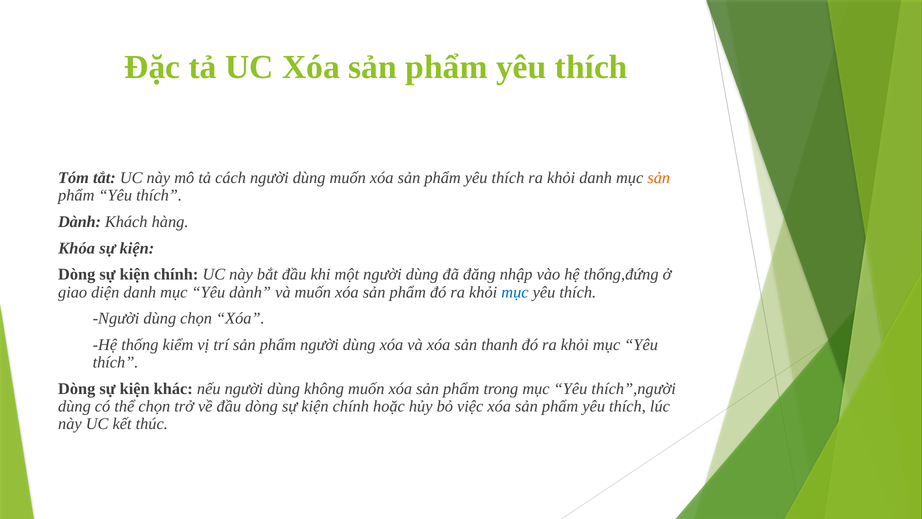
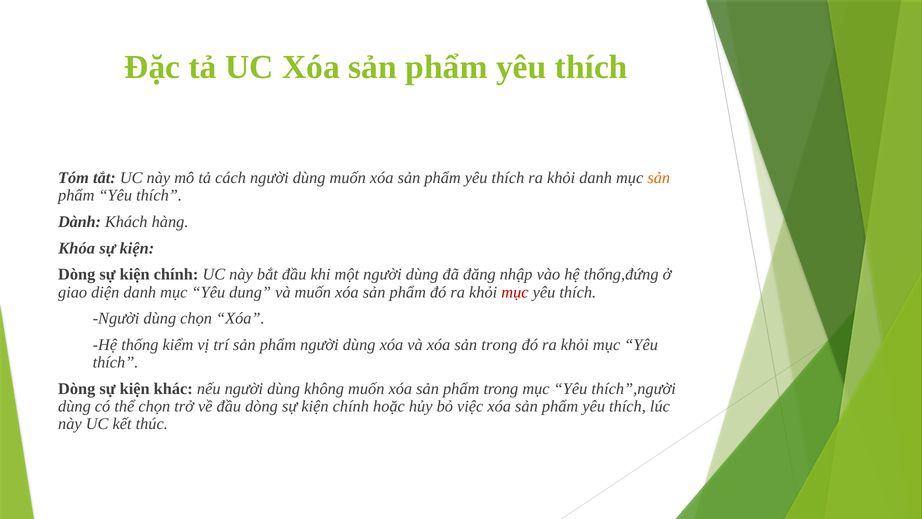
Yêu dành: dành -> dung
mục at (515, 292) colour: blue -> red
sản thanh: thanh -> trong
